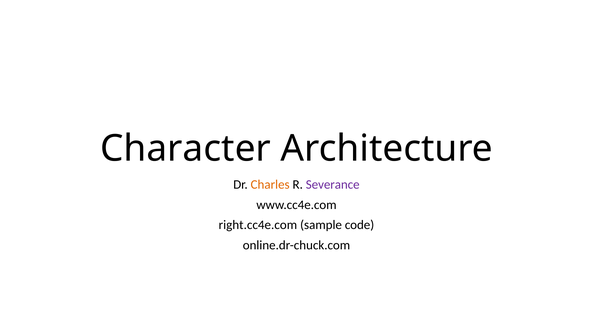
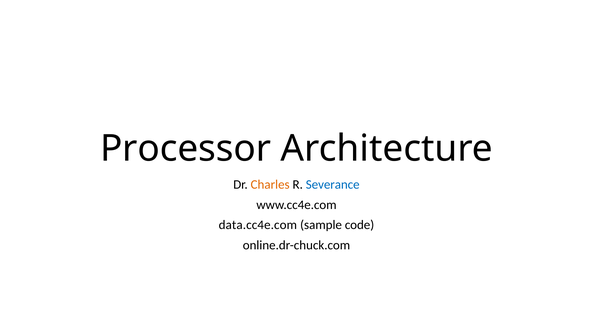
Character: Character -> Processor
Severance colour: purple -> blue
right.cc4e.com: right.cc4e.com -> data.cc4e.com
